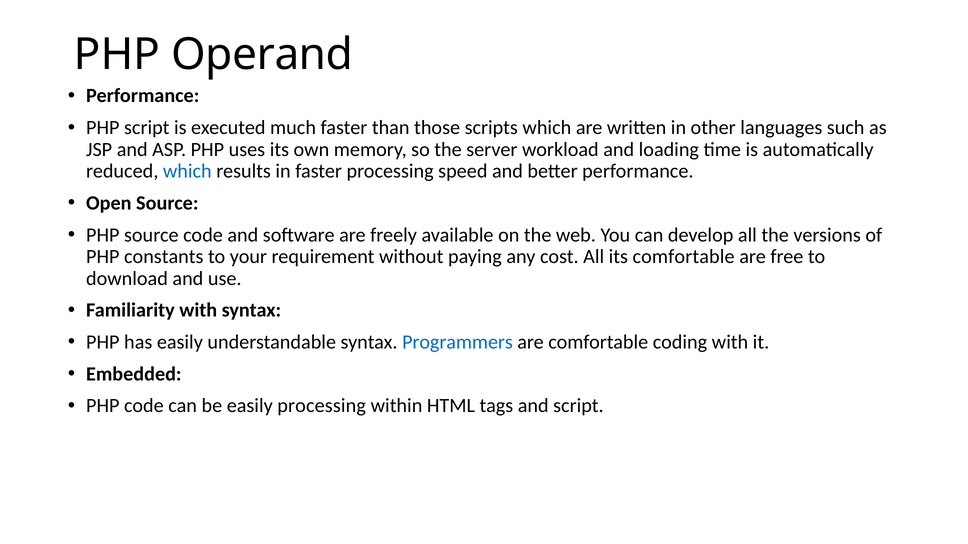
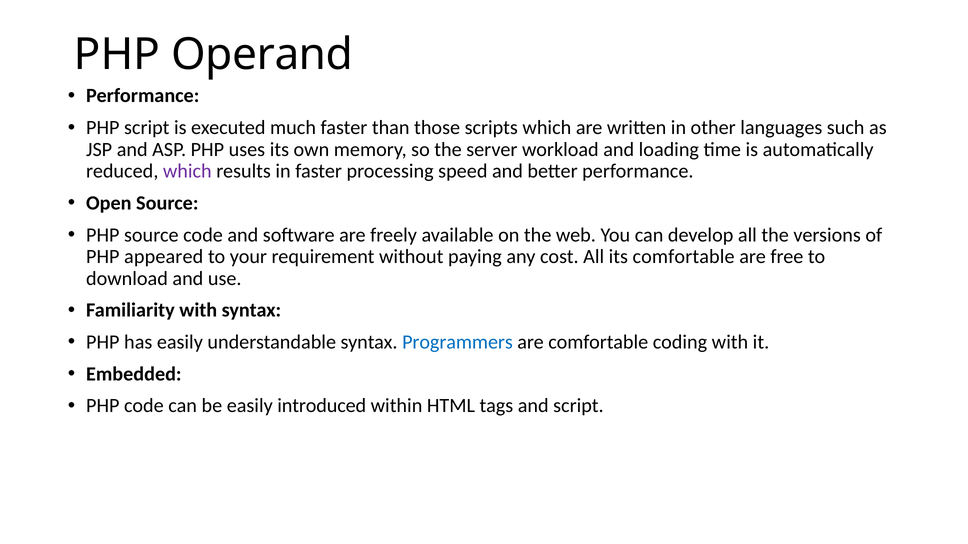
which at (187, 171) colour: blue -> purple
constants: constants -> appeared
easily processing: processing -> introduced
